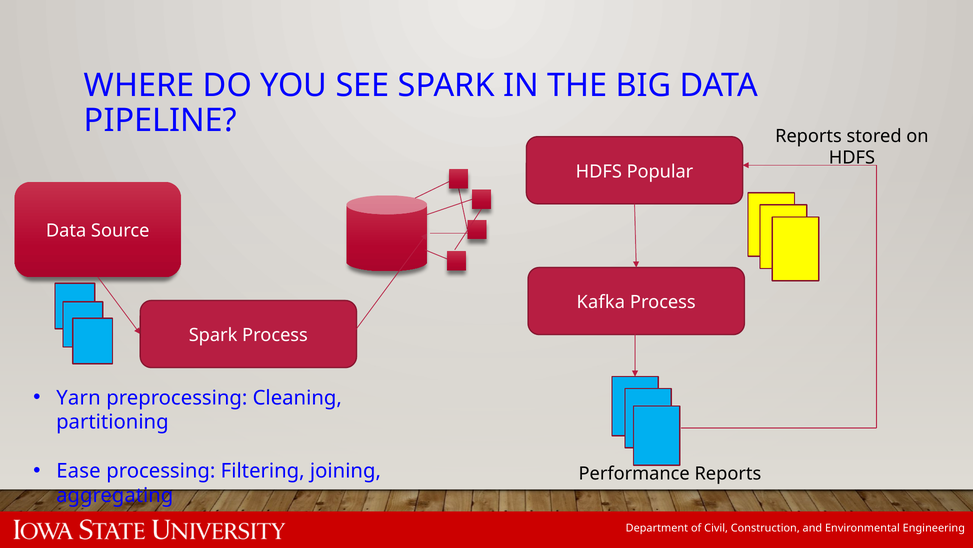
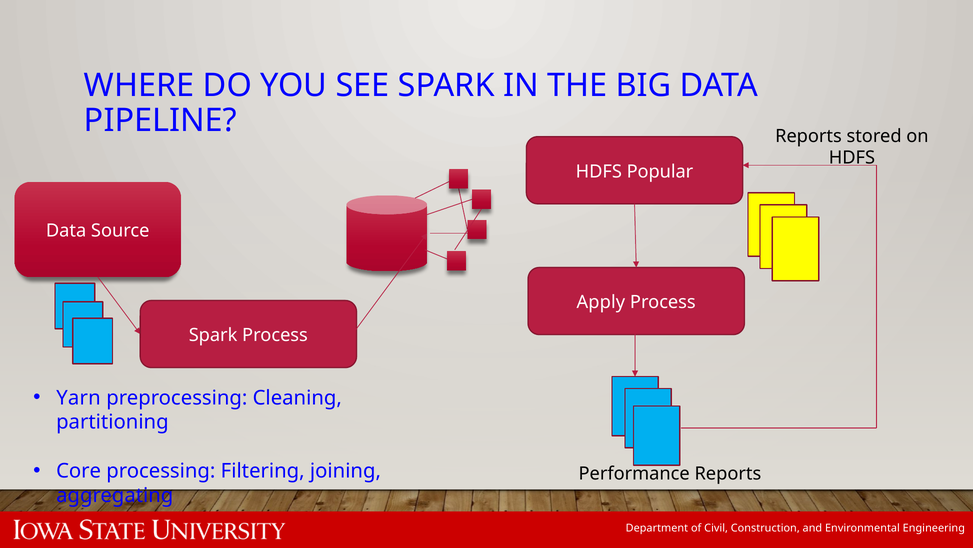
Kafka: Kafka -> Apply
Ease: Ease -> Core
